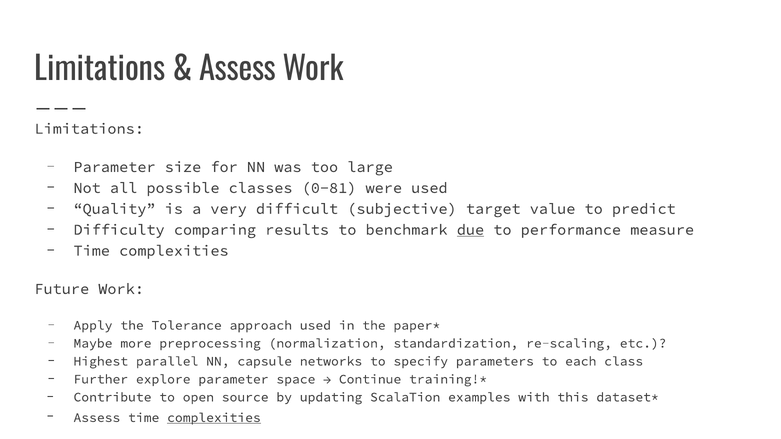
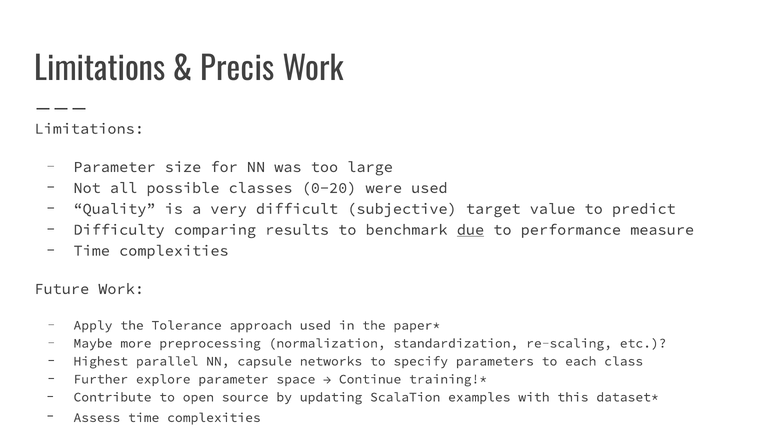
Assess at (238, 69): Assess -> Precis
0-81: 0-81 -> 0-20
complexities at (214, 418) underline: present -> none
